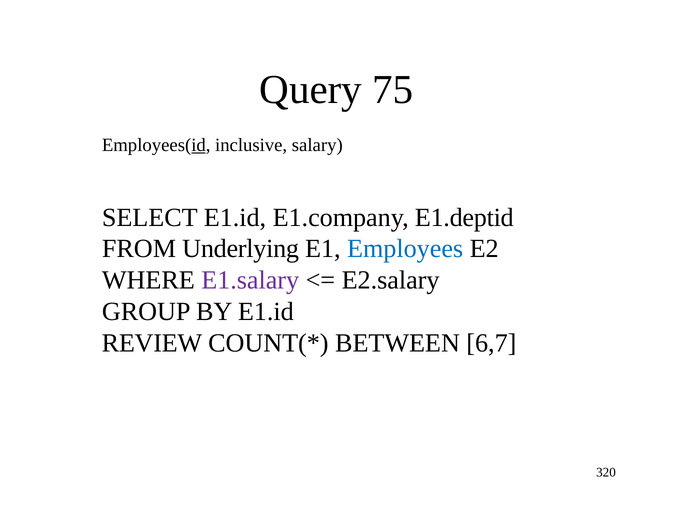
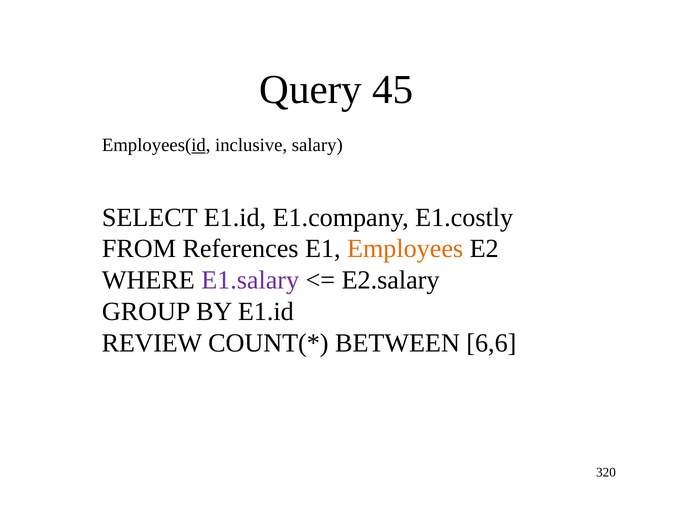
75: 75 -> 45
E1.deptid: E1.deptid -> E1.costly
Underlying: Underlying -> References
Employees colour: blue -> orange
6,7: 6,7 -> 6,6
